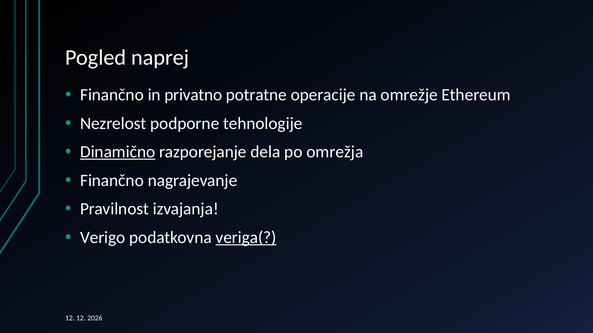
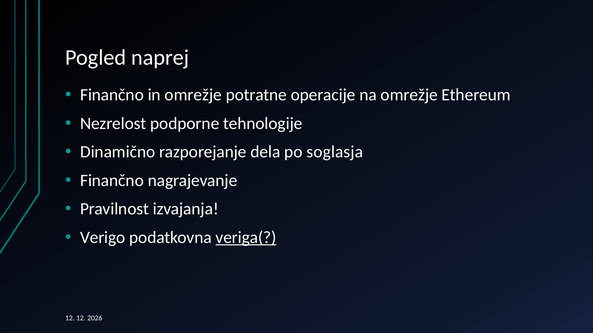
in privatno: privatno -> omrežje
Dinamično underline: present -> none
omrežja: omrežja -> soglasja
